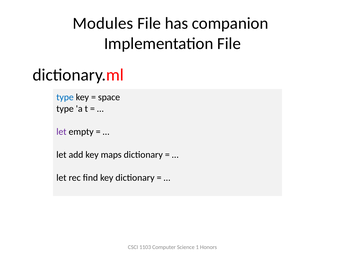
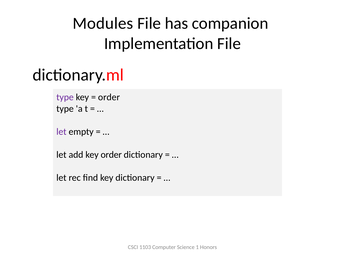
type at (65, 97) colour: blue -> purple
space at (109, 97): space -> order
key maps: maps -> order
